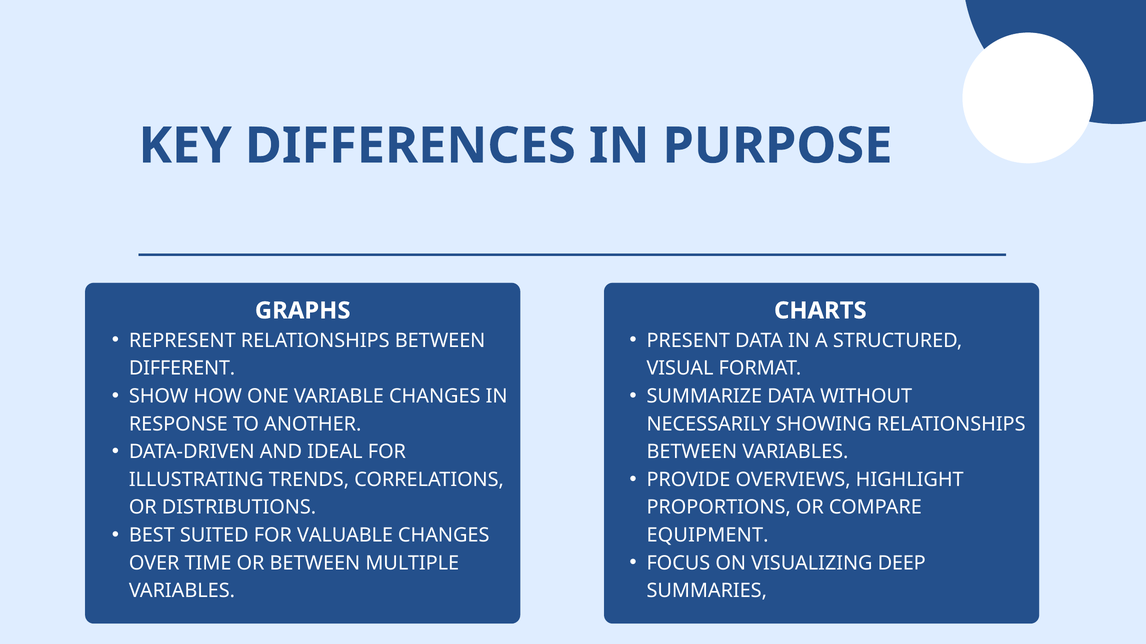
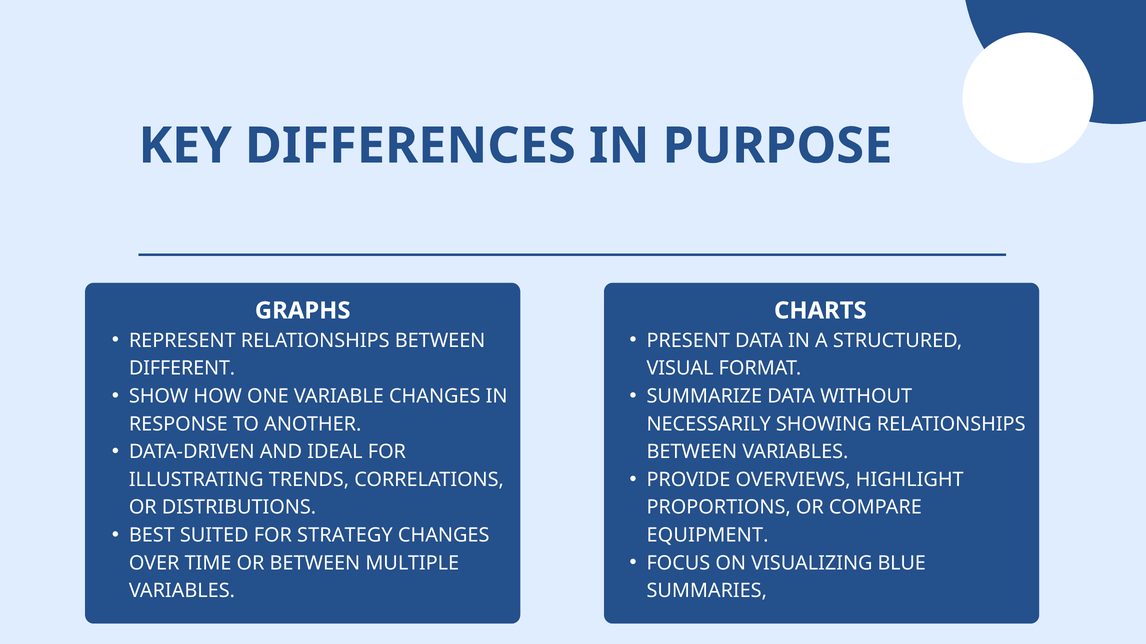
VALUABLE: VALUABLE -> STRATEGY
DEEP: DEEP -> BLUE
